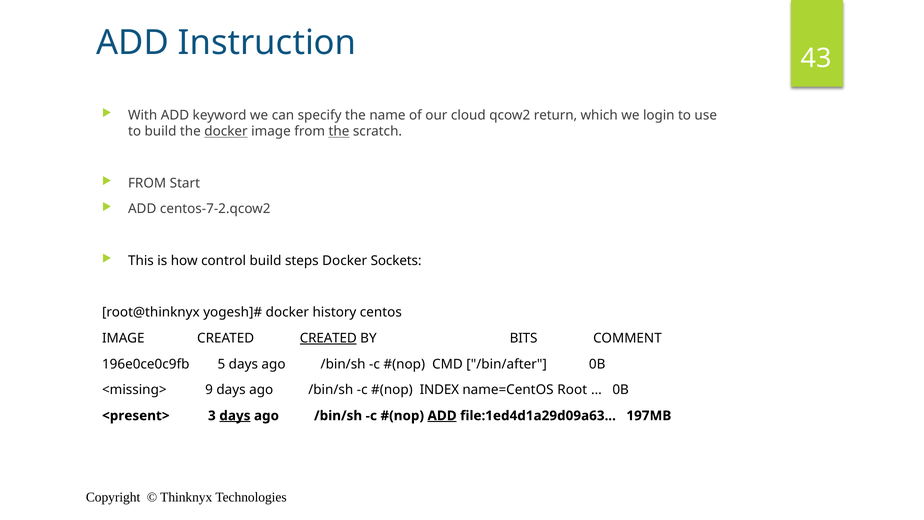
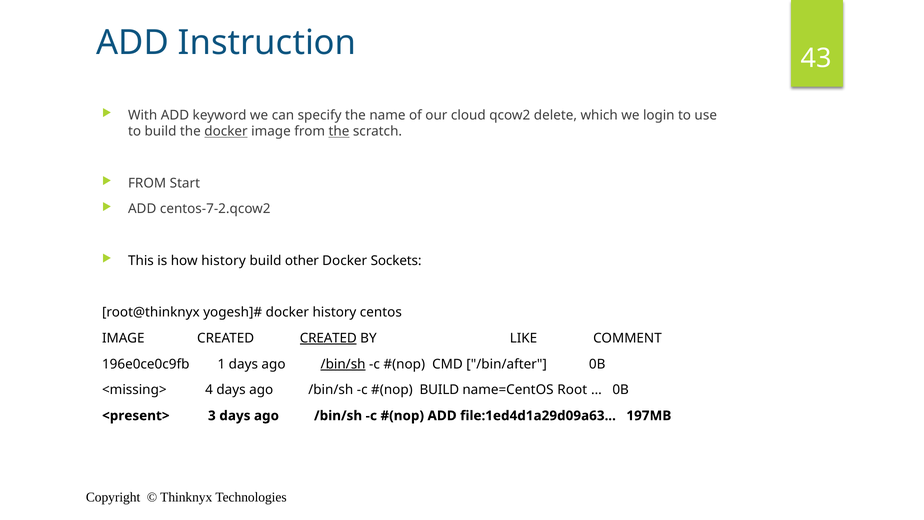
return: return -> delete
how control: control -> history
steps: steps -> other
BITS: BITS -> LIKE
5: 5 -> 1
/bin/sh at (343, 364) underline: none -> present
9: 9 -> 4
INDEX at (439, 390): INDEX -> BUILD
days at (235, 416) underline: present -> none
ADD at (442, 416) underline: present -> none
